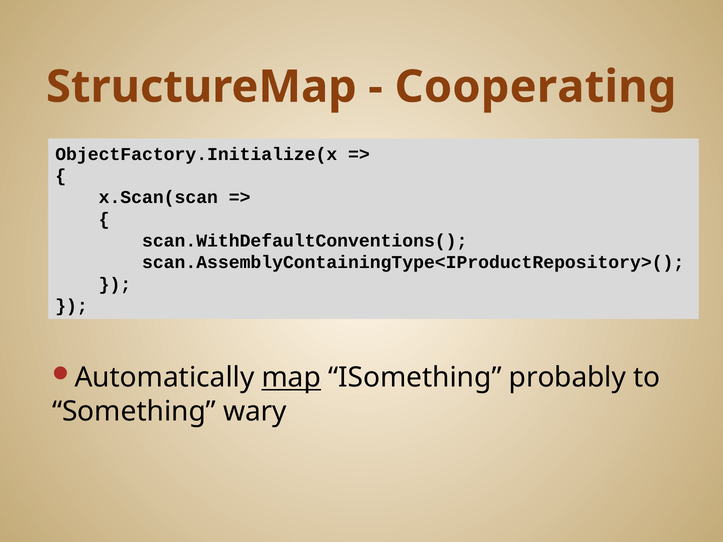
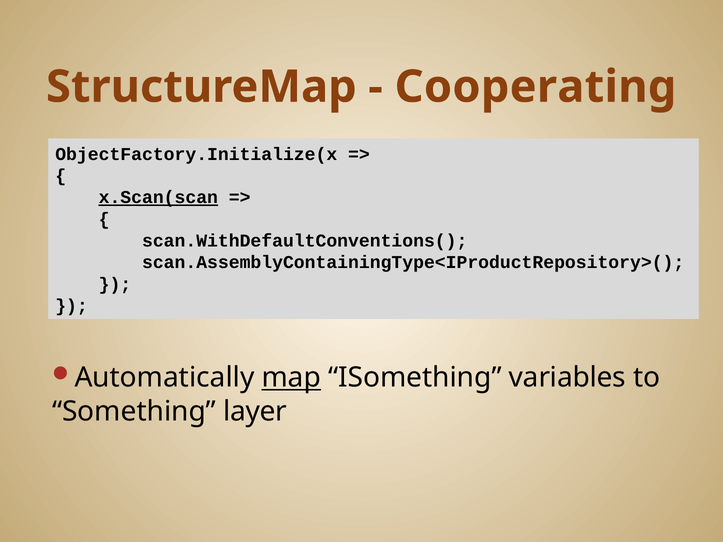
x.Scan(scan underline: none -> present
probably: probably -> variables
wary: wary -> layer
